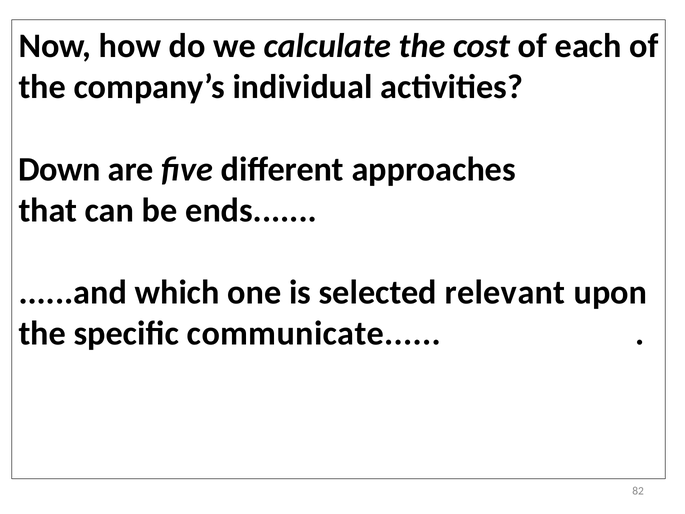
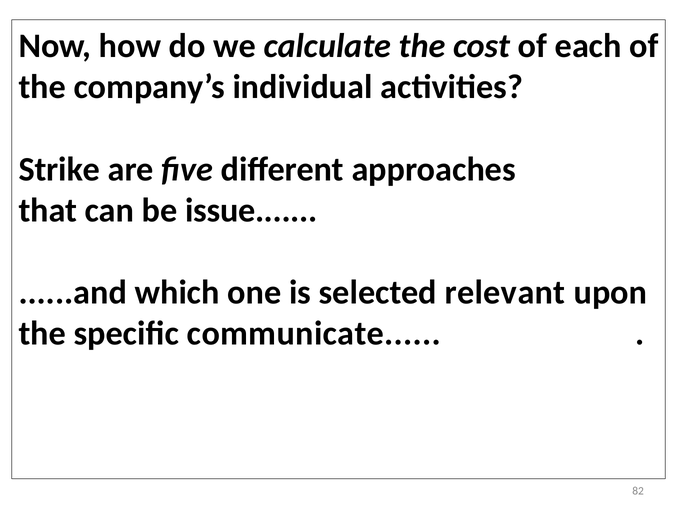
Down: Down -> Strike
ends: ends -> issue
